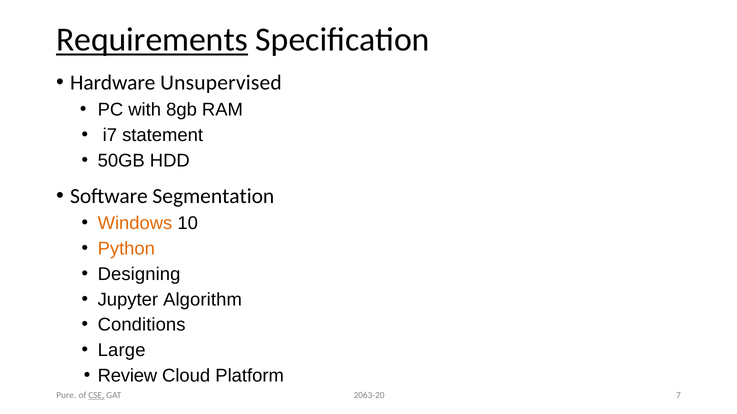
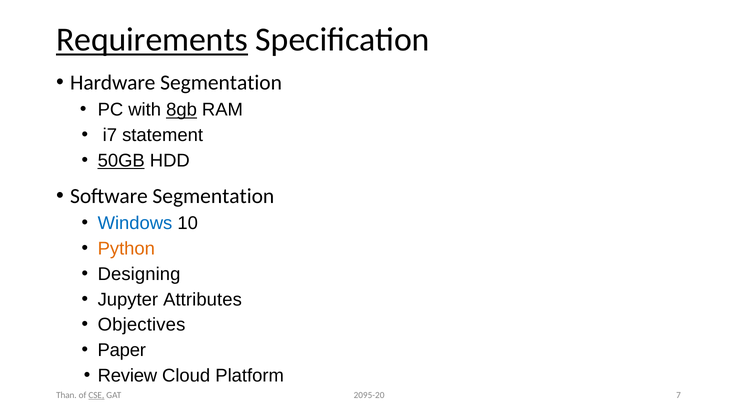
Hardware Unsupervised: Unsupervised -> Segmentation
8gb underline: none -> present
50GB underline: none -> present
Windows colour: orange -> blue
Algorithm: Algorithm -> Attributes
Conditions: Conditions -> Objectives
Large: Large -> Paper
Pure: Pure -> Than
2063-20: 2063-20 -> 2095-20
